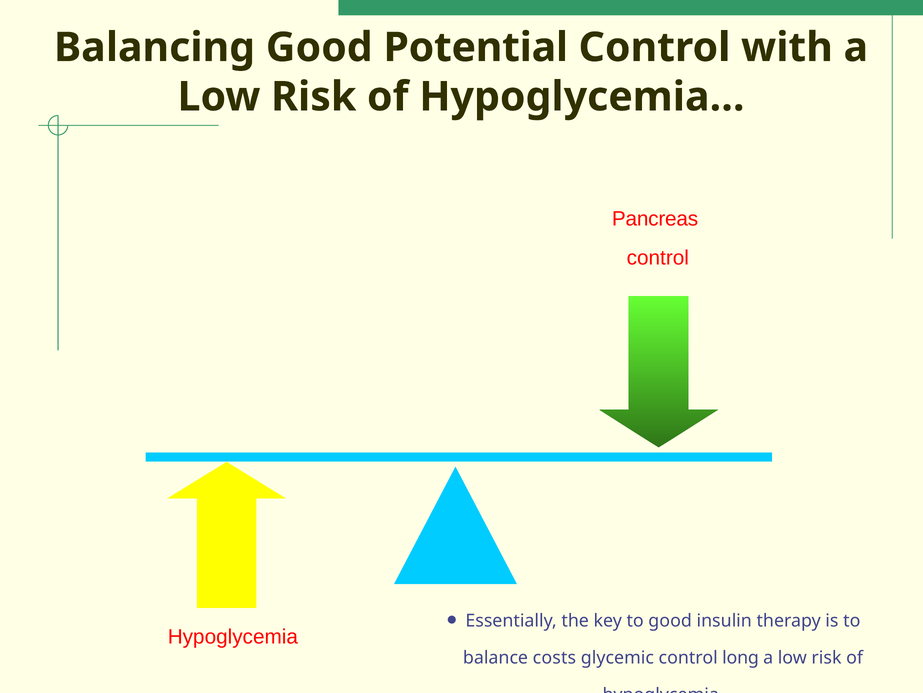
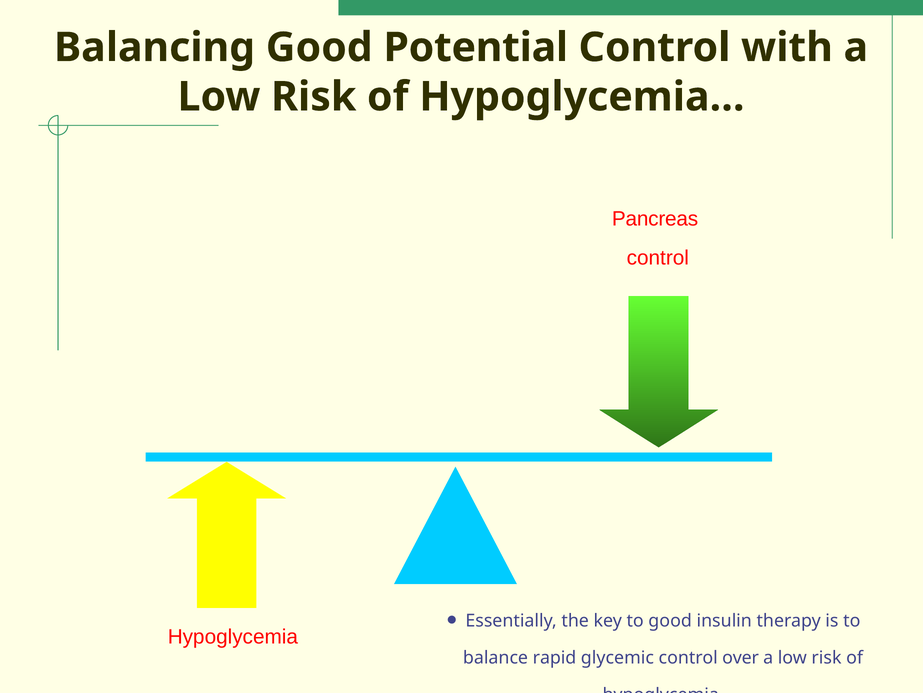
costs: costs -> rapid
long: long -> over
